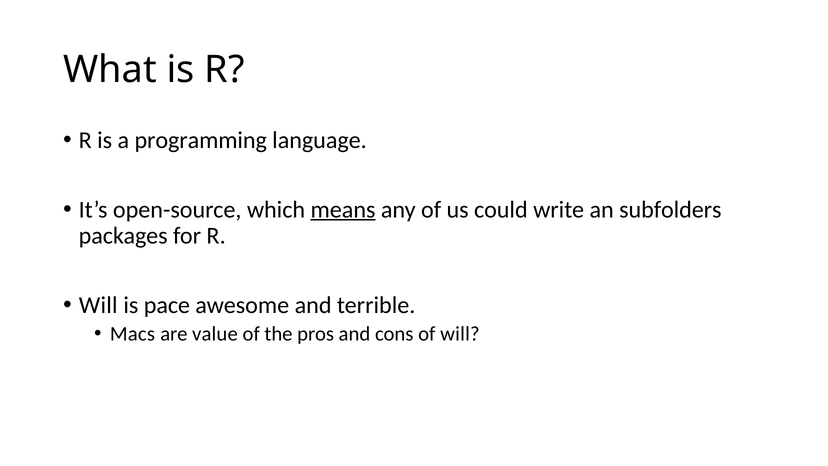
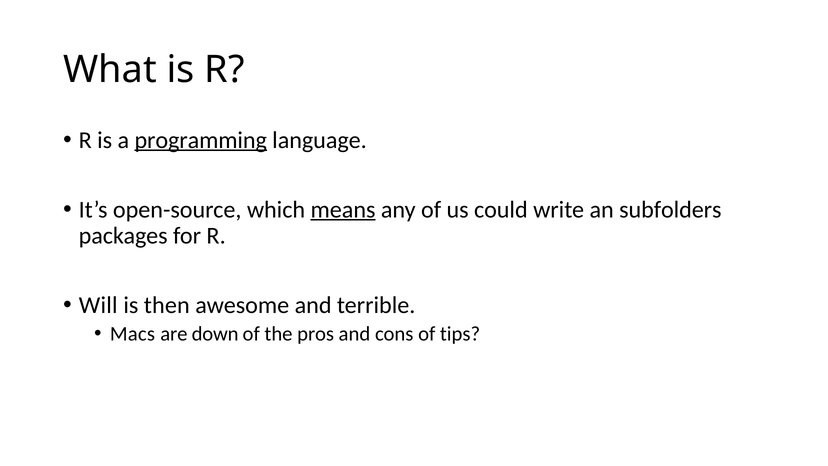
programming underline: none -> present
pace: pace -> then
value: value -> down
of will: will -> tips
